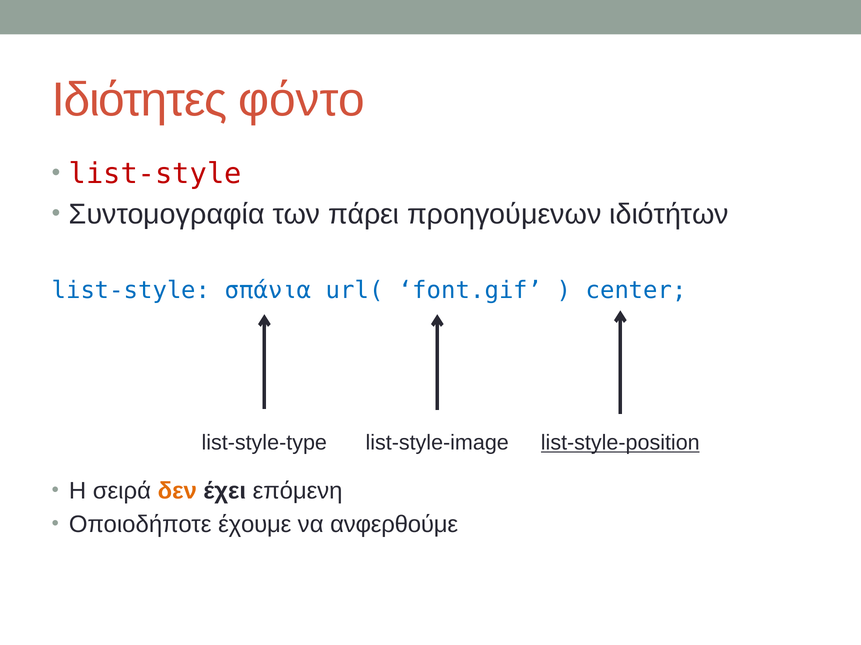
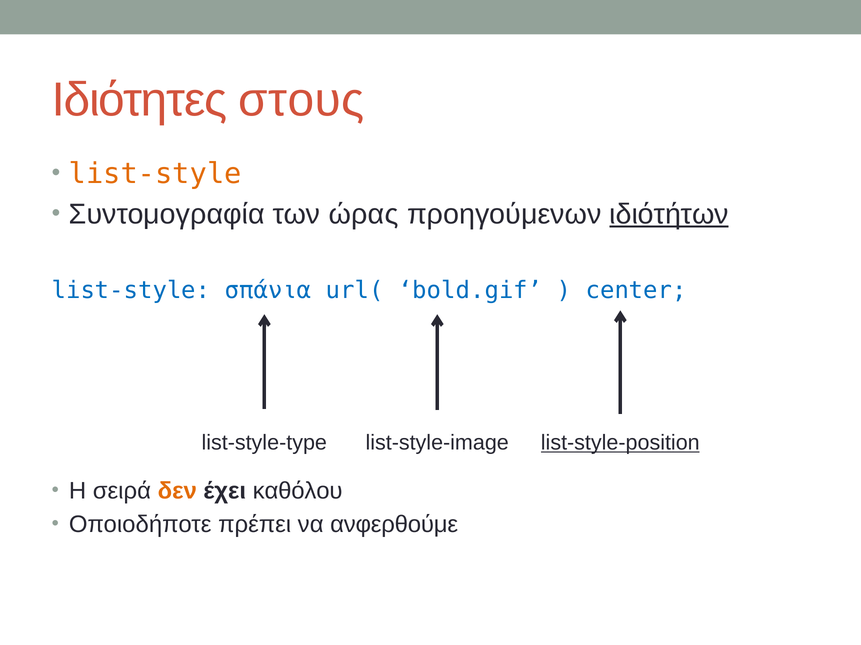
φόντο: φόντο -> στους
list-style at (155, 174) colour: red -> orange
πάρει: πάρει -> ώρας
ιδιότήτων underline: none -> present
font.gif: font.gif -> bold.gif
επόμενη: επόμενη -> καθόλου
έχουμε: έχουμε -> πρέπει
